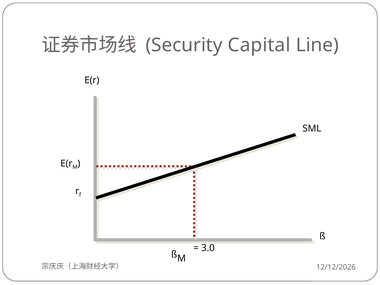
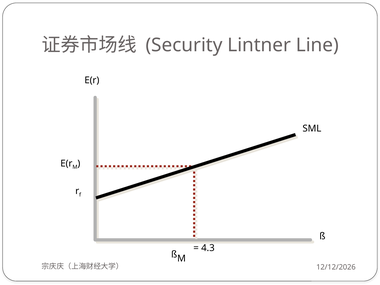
Capital: Capital -> Lintner
3.0: 3.0 -> 4.3
